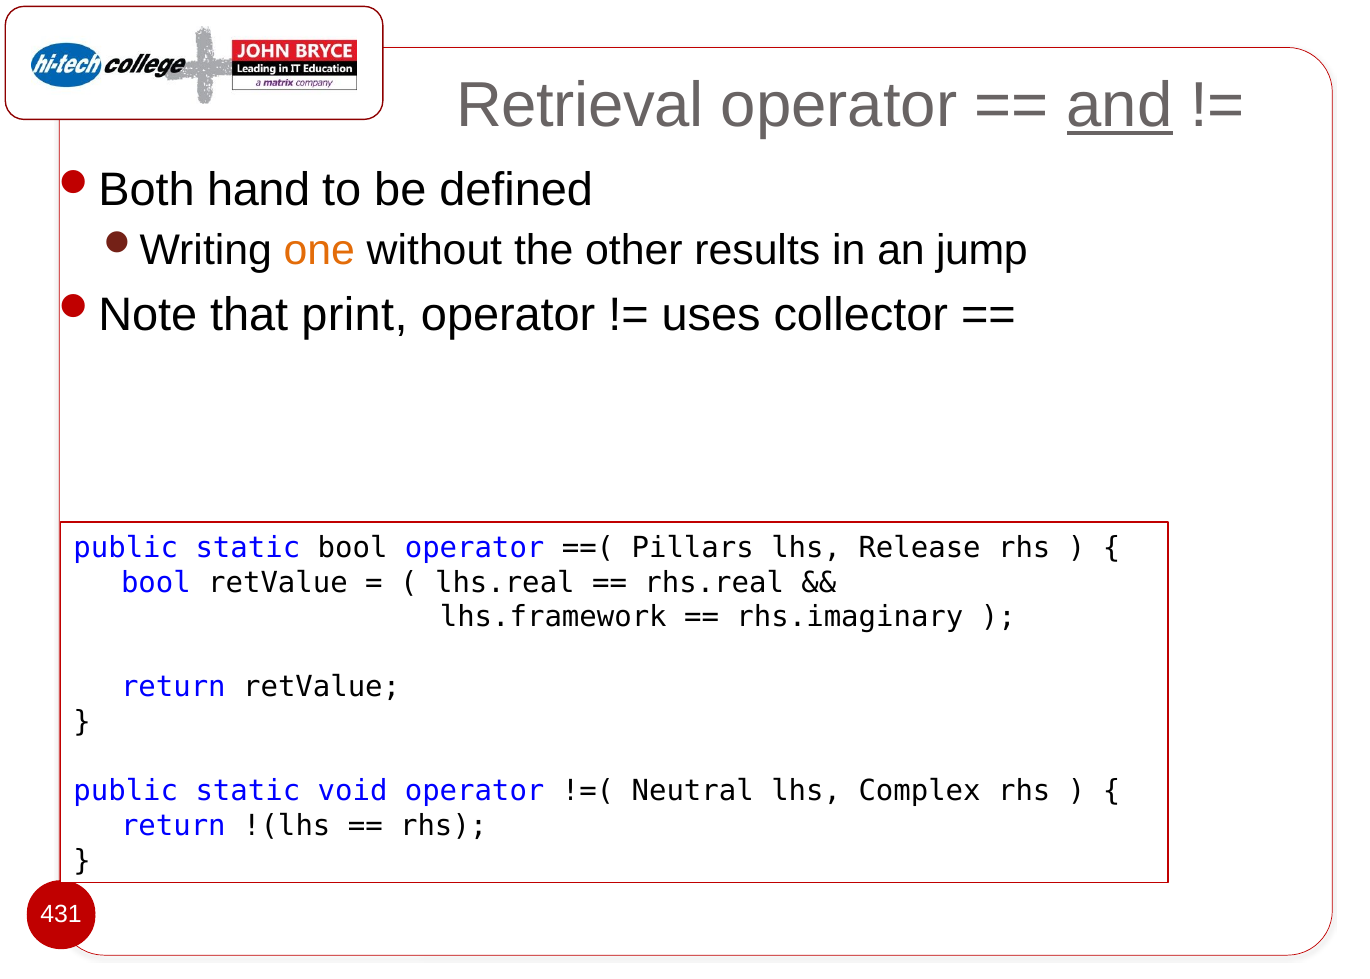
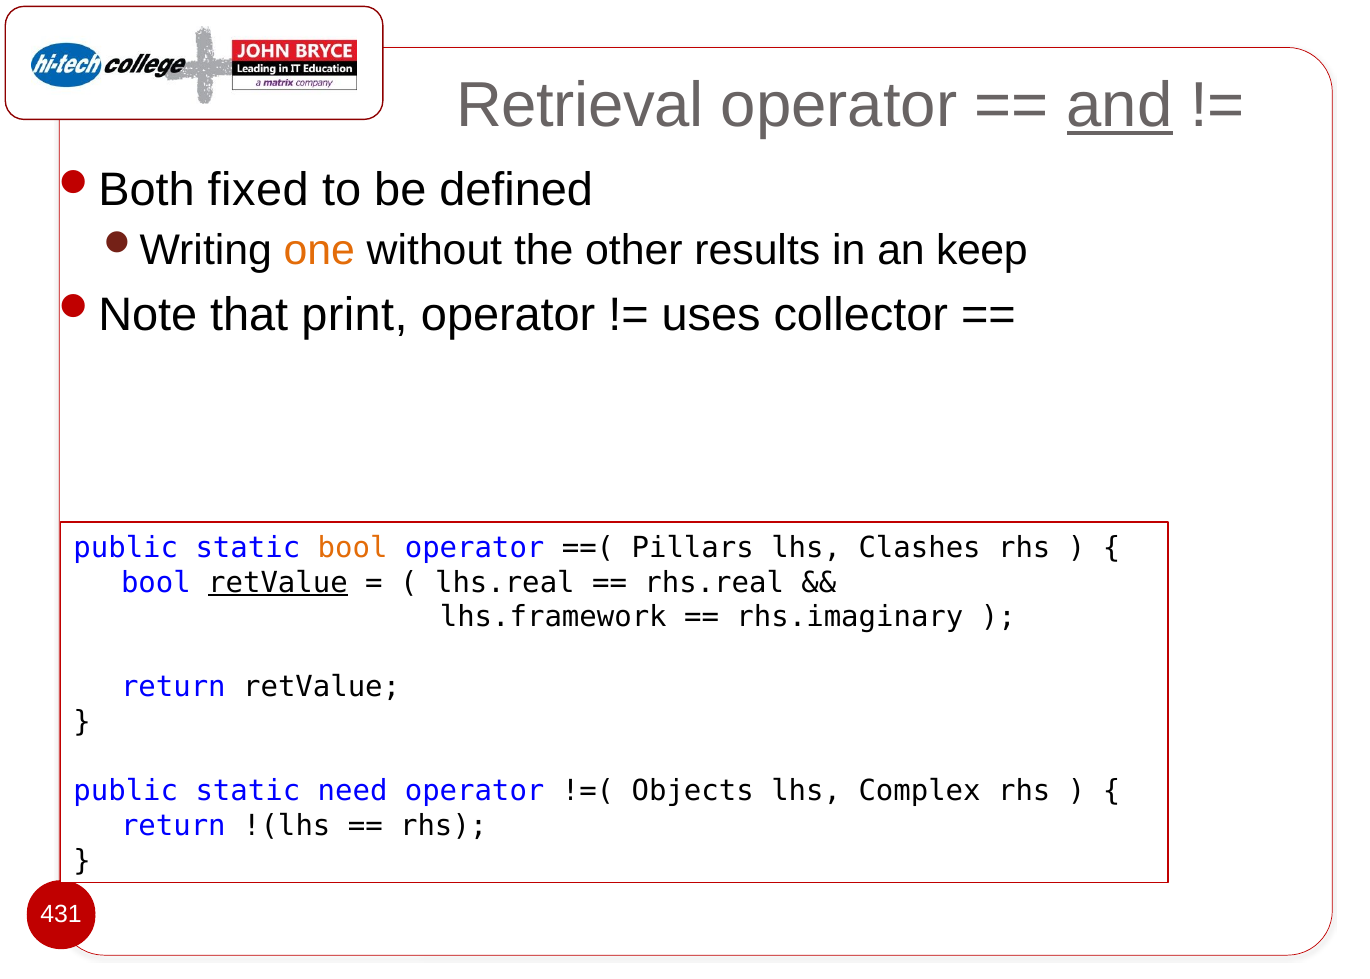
hand: hand -> fixed
jump: jump -> keep
bool at (353, 548) colour: black -> orange
Release: Release -> Clashes
retValue at (278, 582) underline: none -> present
void: void -> need
Neutral: Neutral -> Objects
